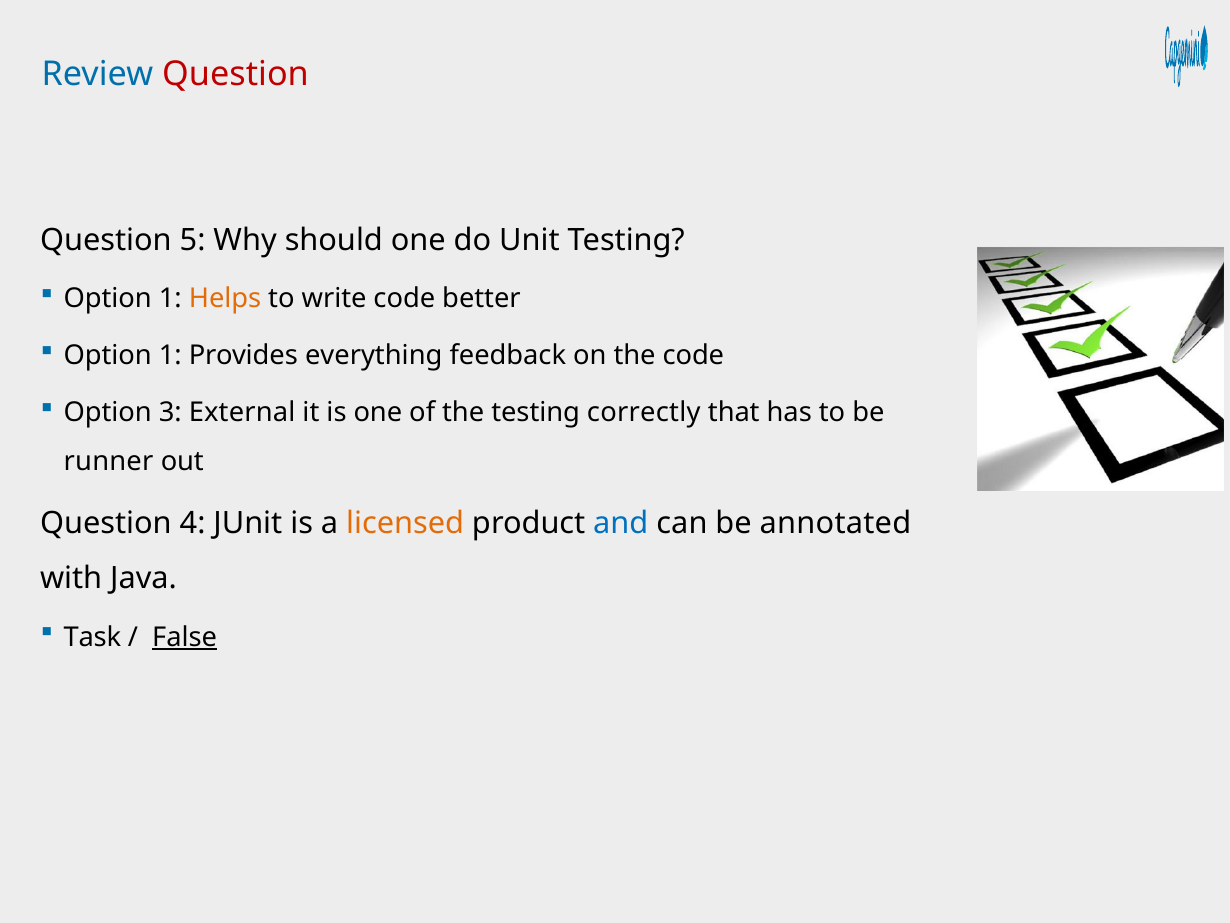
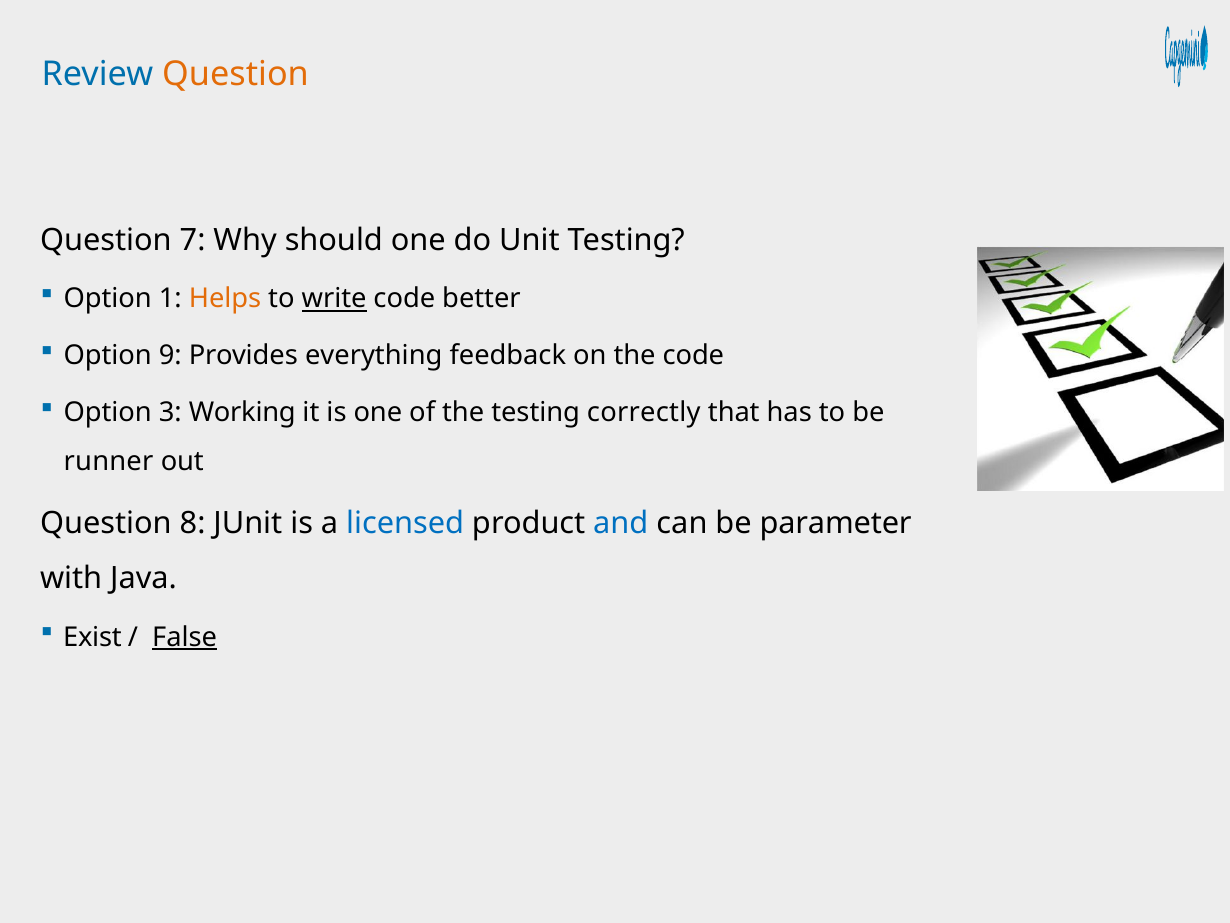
Question at (236, 75) colour: red -> orange
5: 5 -> 7
write underline: none -> present
1 at (170, 356): 1 -> 9
External: External -> Working
4: 4 -> 8
licensed colour: orange -> blue
annotated: annotated -> parameter
Task: Task -> Exist
